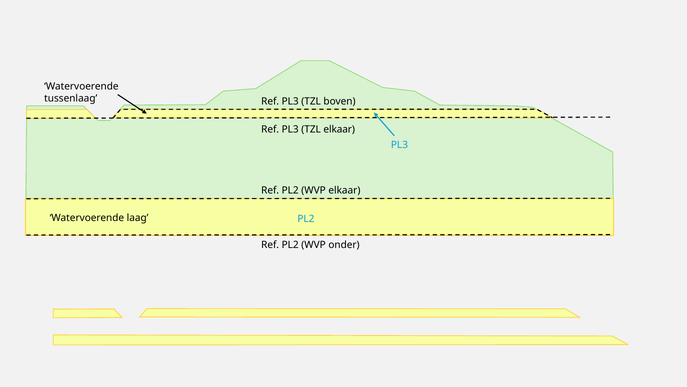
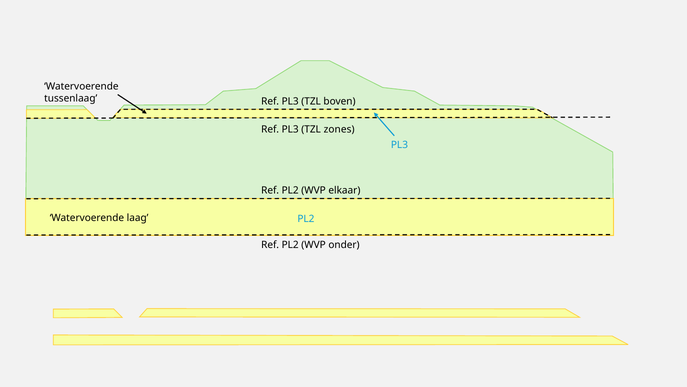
TZL elkaar: elkaar -> zones
